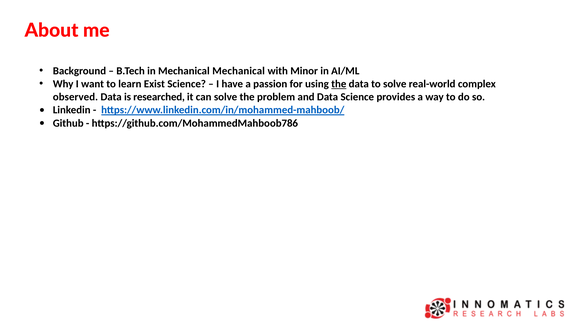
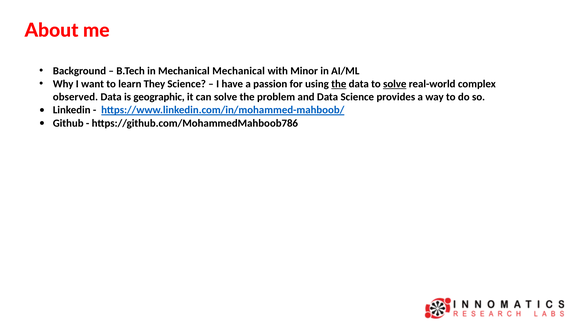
Exist: Exist -> They
solve at (395, 84) underline: none -> present
researched: researched -> geographic
